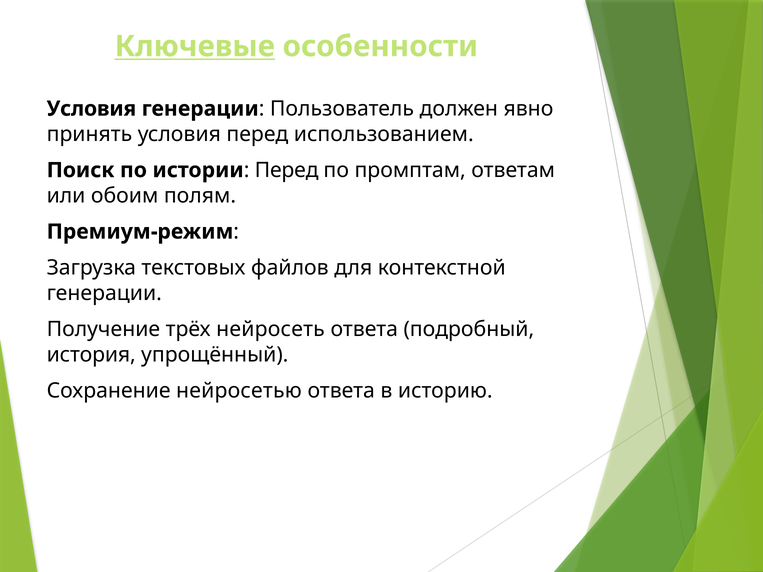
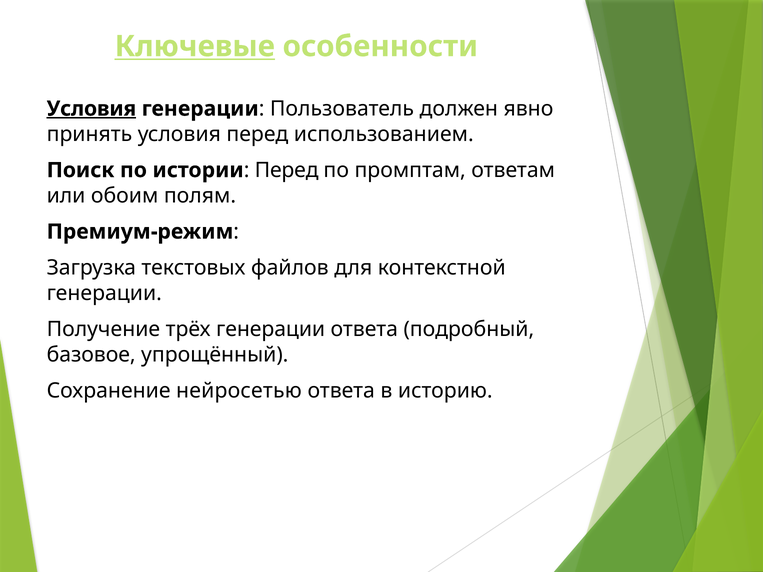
Условия at (91, 109) underline: none -> present
трёх нейросеть: нейросеть -> генерации
история: история -> базовое
